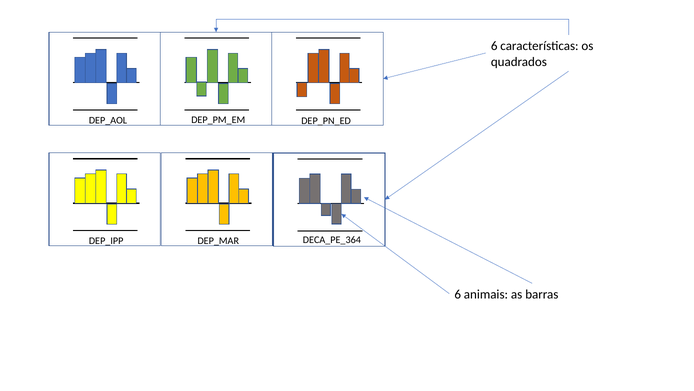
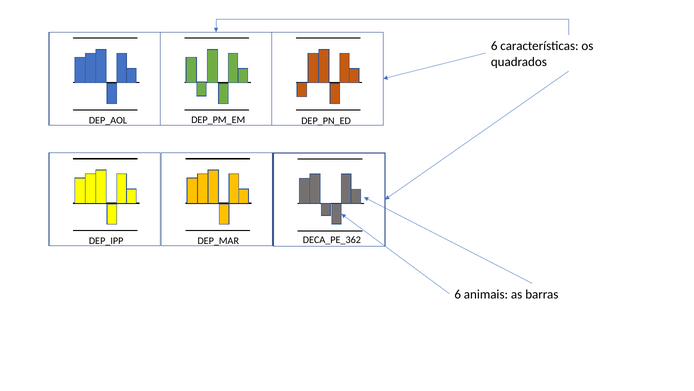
DECA_PE_364: DECA_PE_364 -> DECA_PE_362
